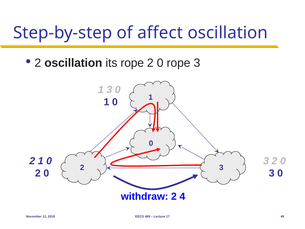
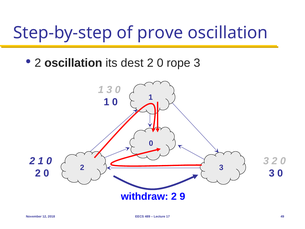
affect: affect -> prove
its rope: rope -> dest
4: 4 -> 9
